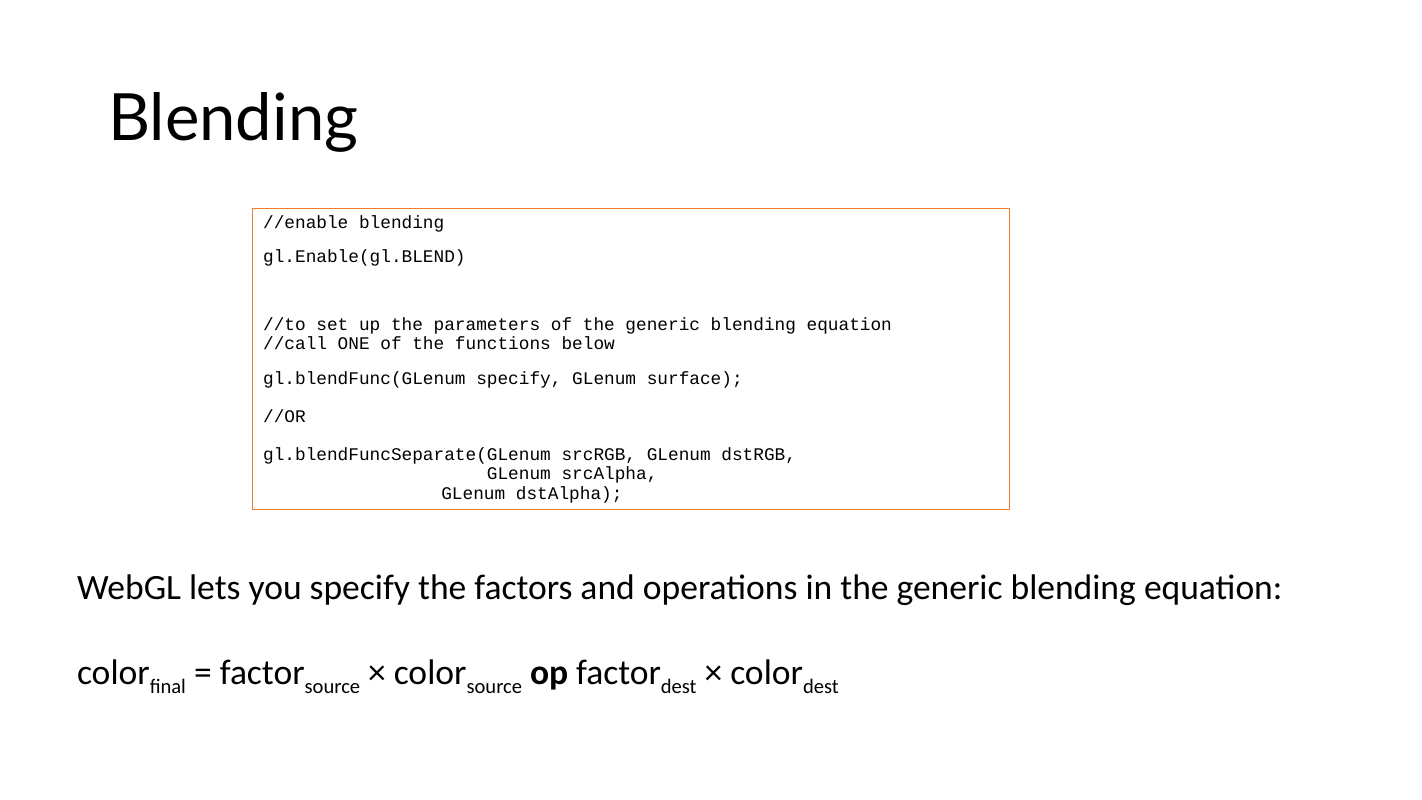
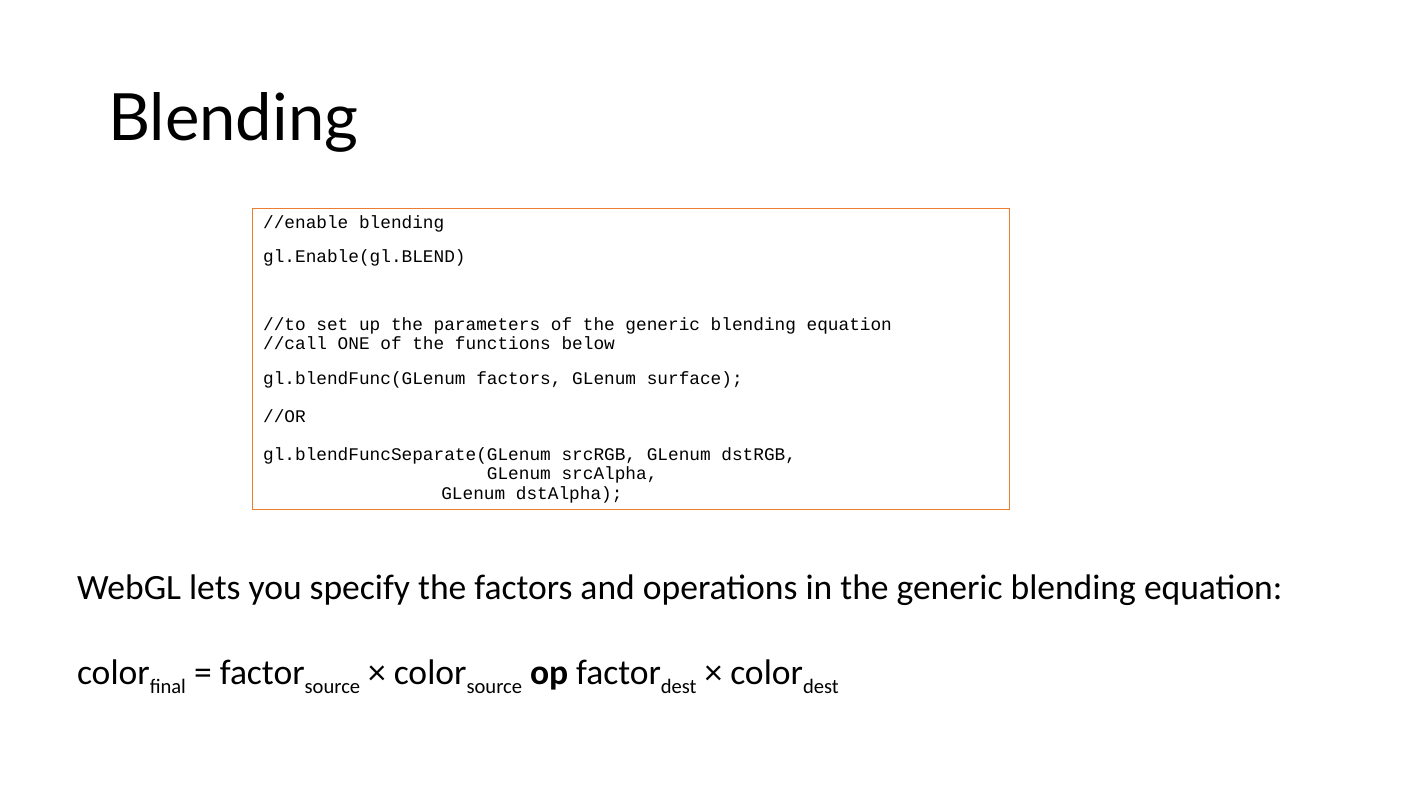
gl.blendFunc(GLenum specify: specify -> factors
